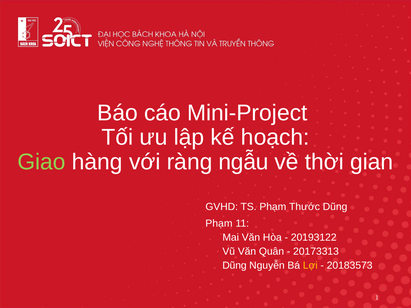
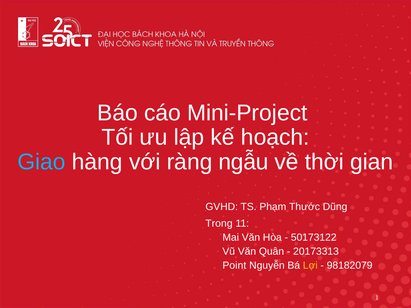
Giao colour: light green -> light blue
Phạm at (219, 224): Phạm -> Trong
20193122: 20193122 -> 50173122
Dũng at (234, 266): Dũng -> Point
20183573: 20183573 -> 98182079
